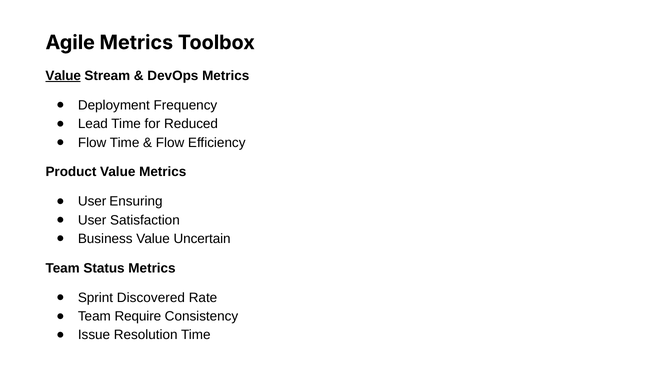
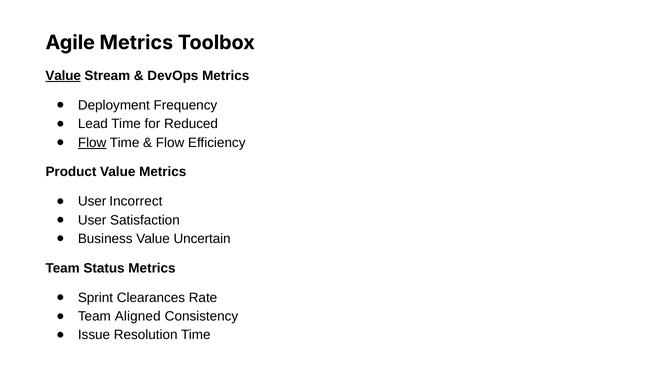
Flow at (92, 142) underline: none -> present
Ensuring: Ensuring -> Incorrect
Discovered: Discovered -> Clearances
Require: Require -> Aligned
